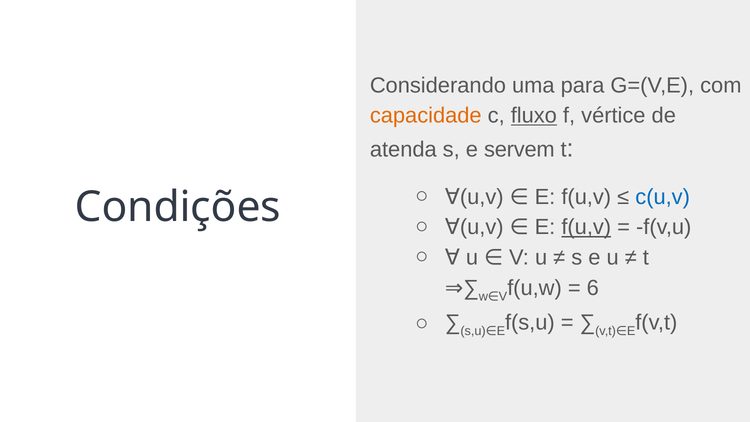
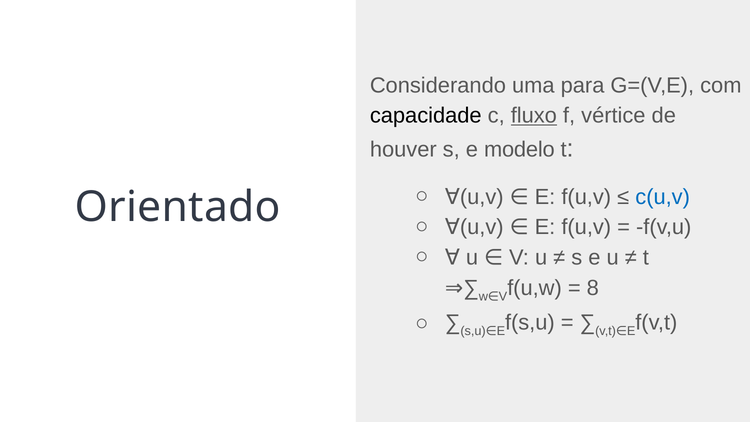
capacidade colour: orange -> black
atenda: atenda -> houver
servem: servem -> modelo
Condições: Condições -> Orientado
f(u,v at (586, 227) underline: present -> none
6: 6 -> 8
